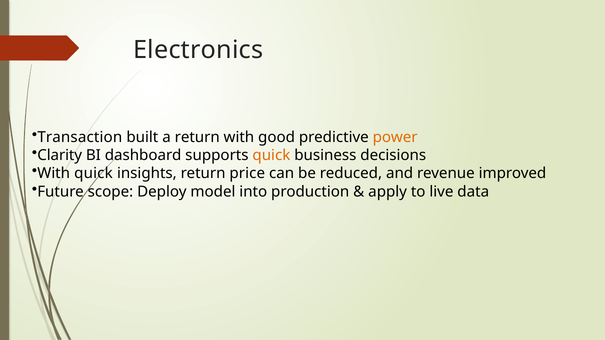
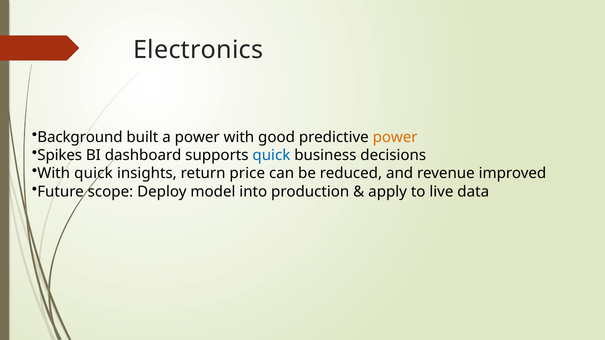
Transaction: Transaction -> Background
a return: return -> power
Clarity: Clarity -> Spikes
quick at (271, 155) colour: orange -> blue
